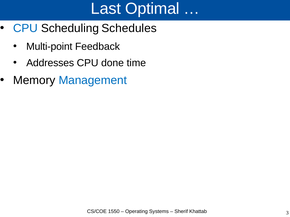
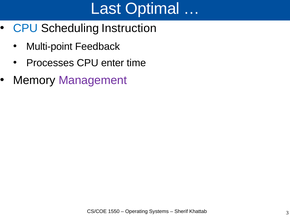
Schedules: Schedules -> Instruction
Addresses: Addresses -> Processes
done: done -> enter
Management colour: blue -> purple
